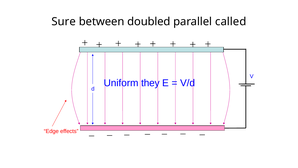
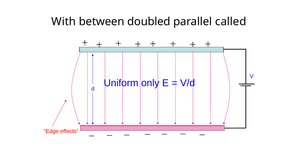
Sure: Sure -> With
they: they -> only
